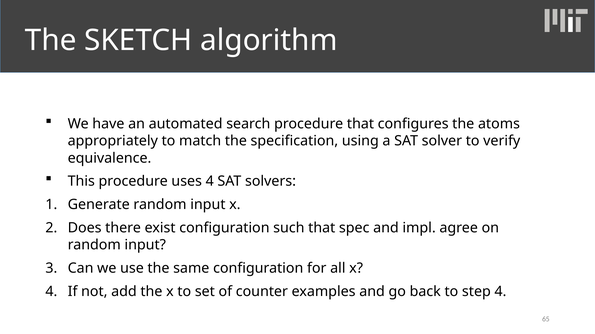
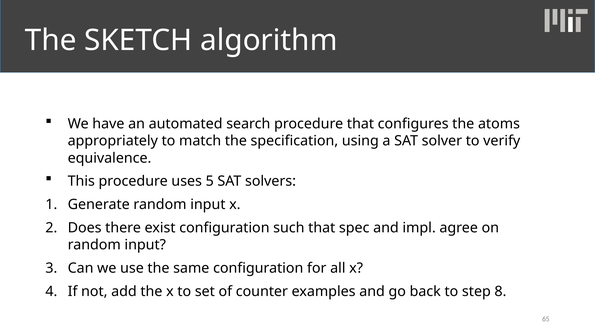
uses 4: 4 -> 5
step 4: 4 -> 8
